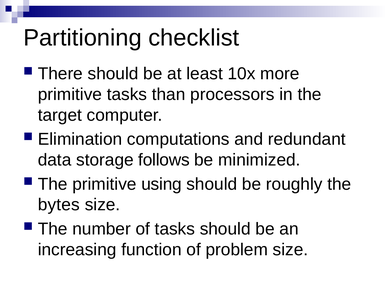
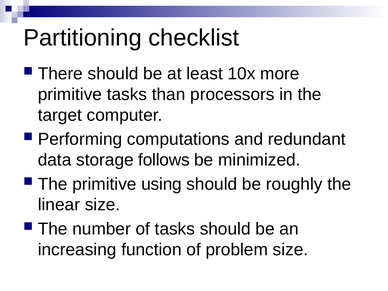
Elimination: Elimination -> Performing
bytes: bytes -> linear
